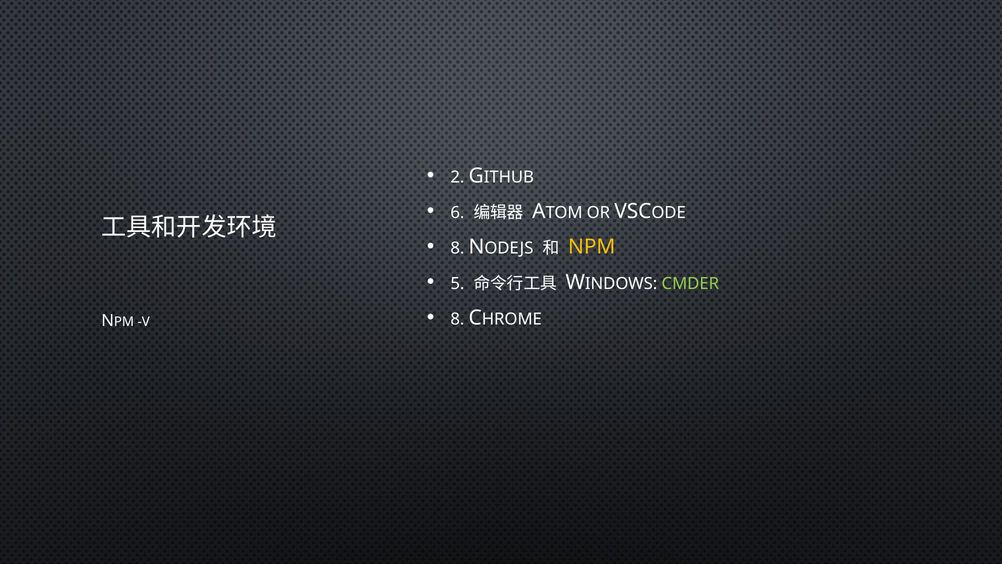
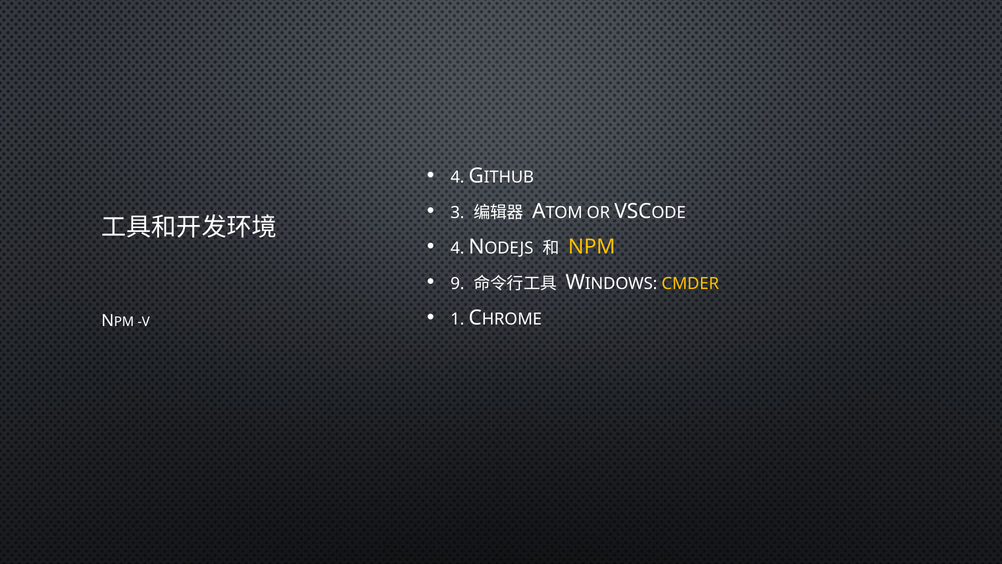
2 at (457, 177): 2 -> 4
6: 6 -> 3
8 at (457, 248): 8 -> 4
5: 5 -> 9
CMDER colour: light green -> yellow
8 at (457, 319): 8 -> 1
